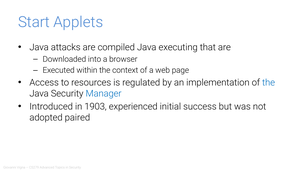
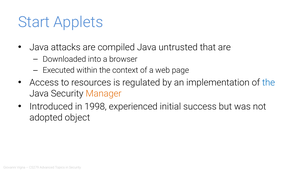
executing: executing -> untrusted
Manager colour: blue -> orange
1903: 1903 -> 1998
paired: paired -> object
